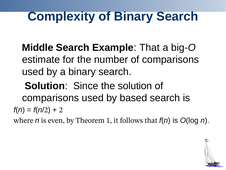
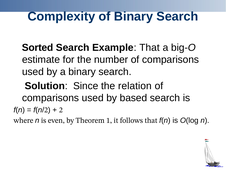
Middle: Middle -> Sorted
the solution: solution -> relation
